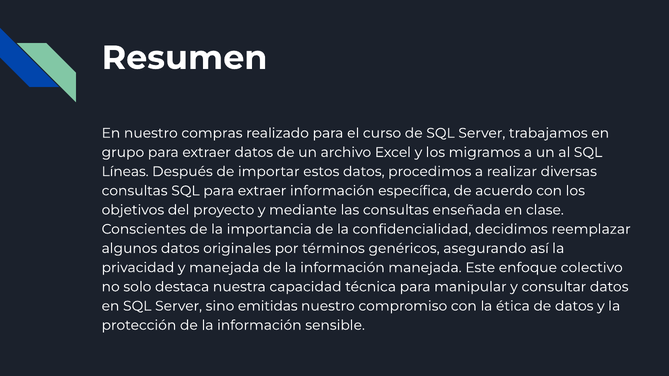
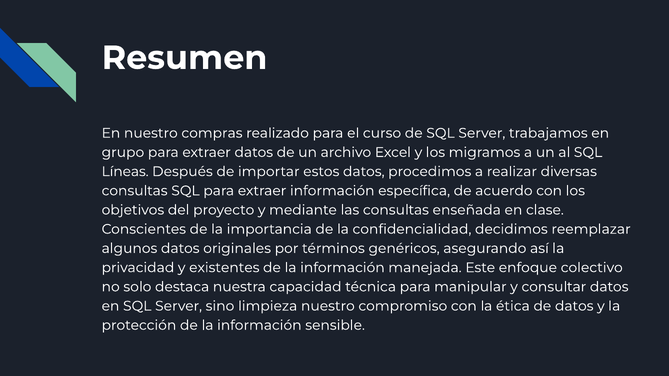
y manejada: manejada -> existentes
emitidas: emitidas -> limpieza
